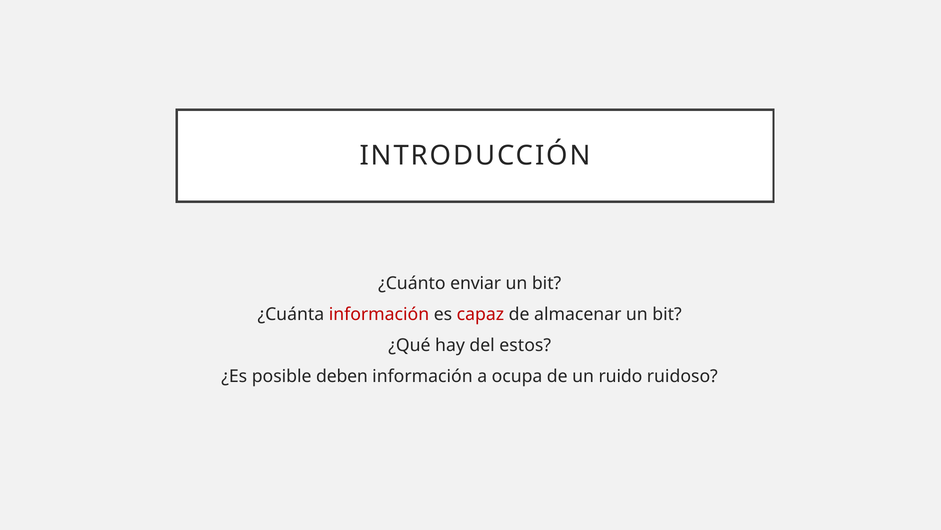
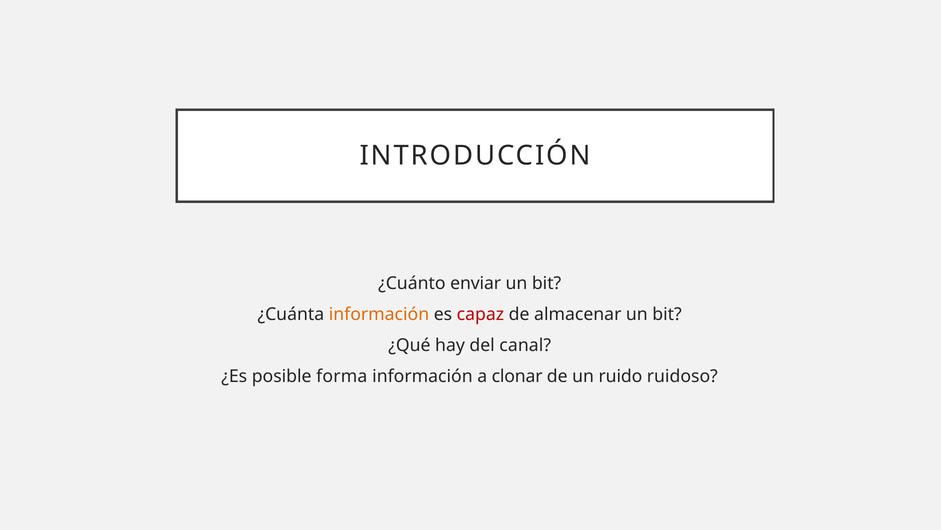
información at (379, 314) colour: red -> orange
estos: estos -> canal
deben: deben -> forma
ocupa: ocupa -> clonar
